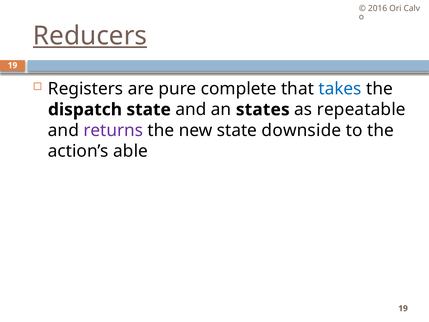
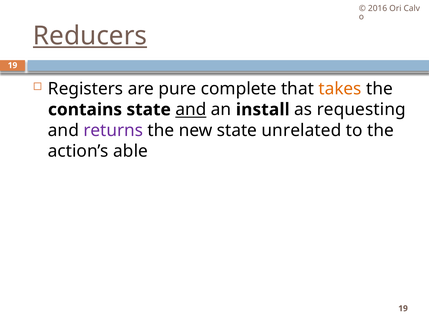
takes colour: blue -> orange
dispatch: dispatch -> contains
and at (191, 110) underline: none -> present
states: states -> install
repeatable: repeatable -> requesting
downside: downside -> unrelated
